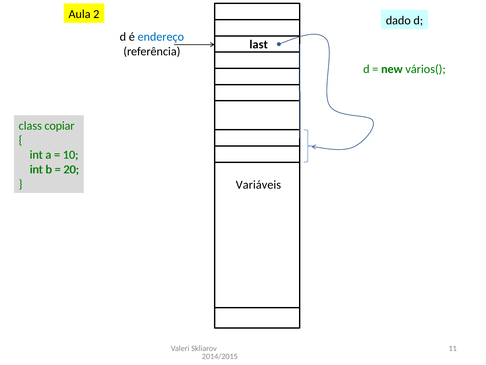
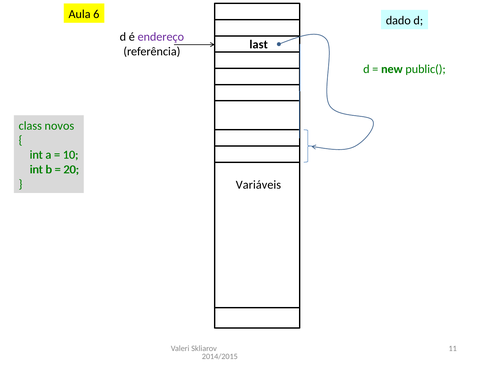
2: 2 -> 6
endereço colour: blue -> purple
vários(: vários( -> public(
copiar: copiar -> novos
